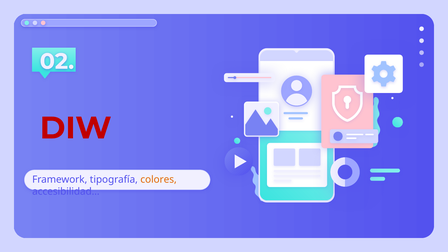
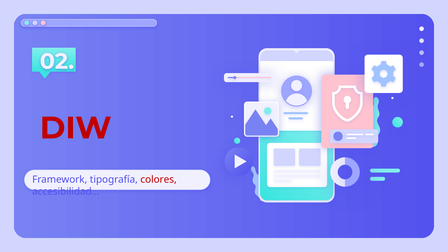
colores colour: orange -> red
